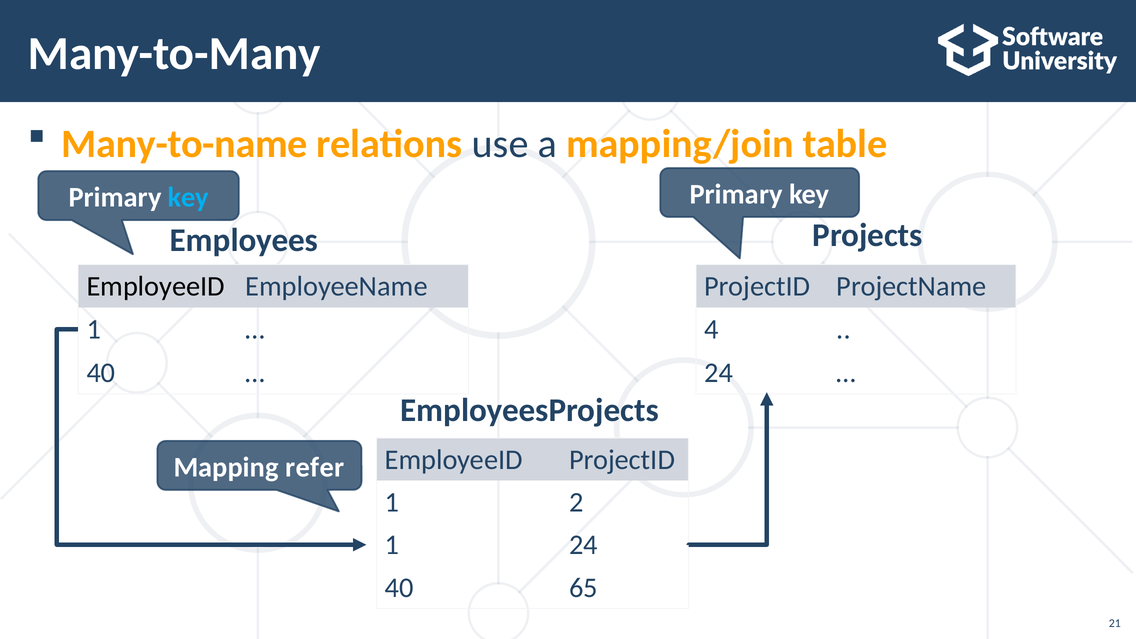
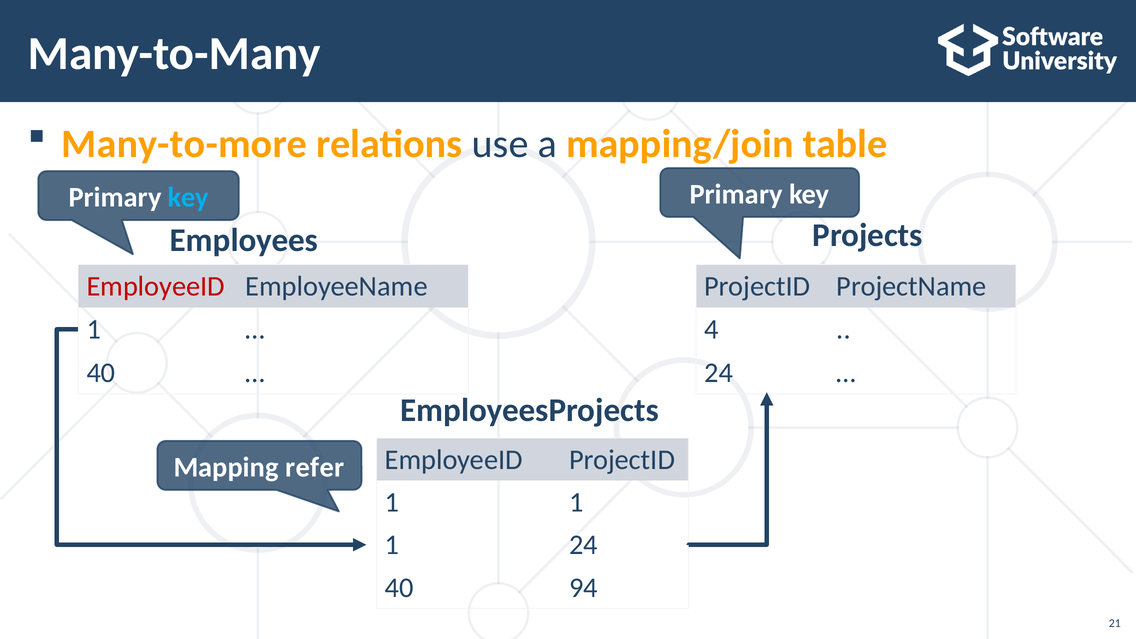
Many-to-name: Many-to-name -> Many-to-more
EmployeeID at (156, 286) colour: black -> red
2 at (576, 502): 2 -> 1
65: 65 -> 94
